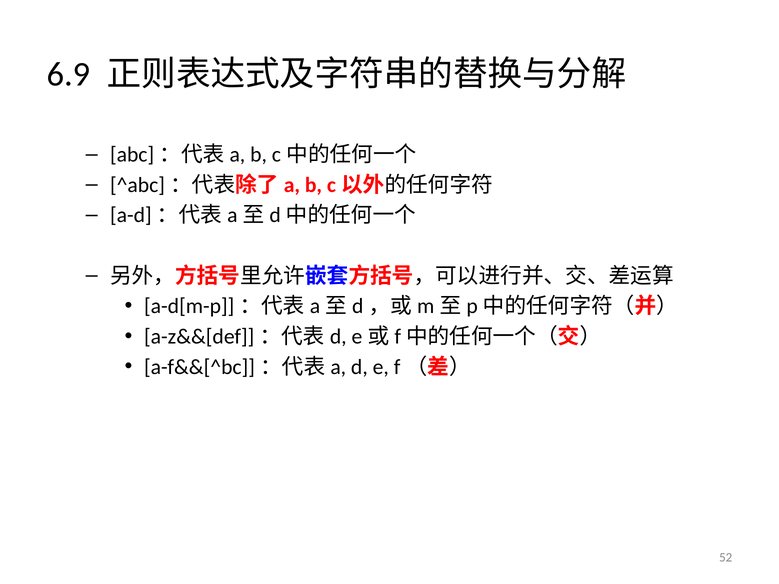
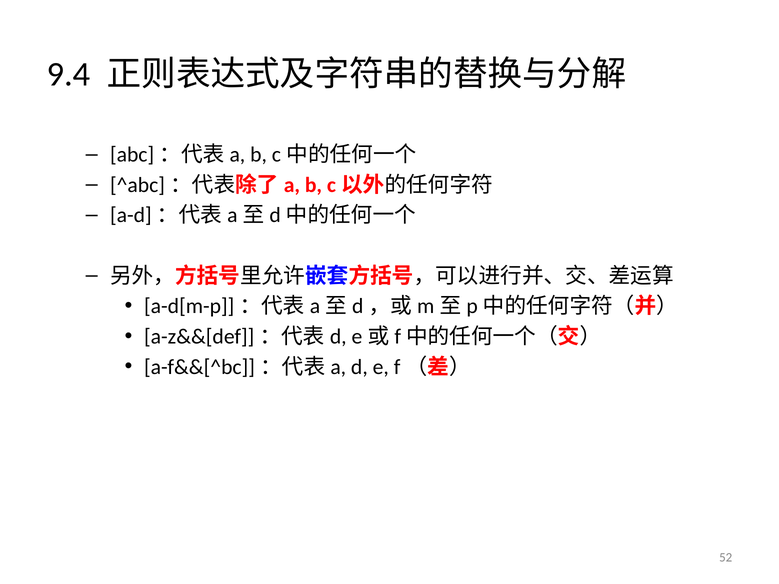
6.9: 6.9 -> 9.4
